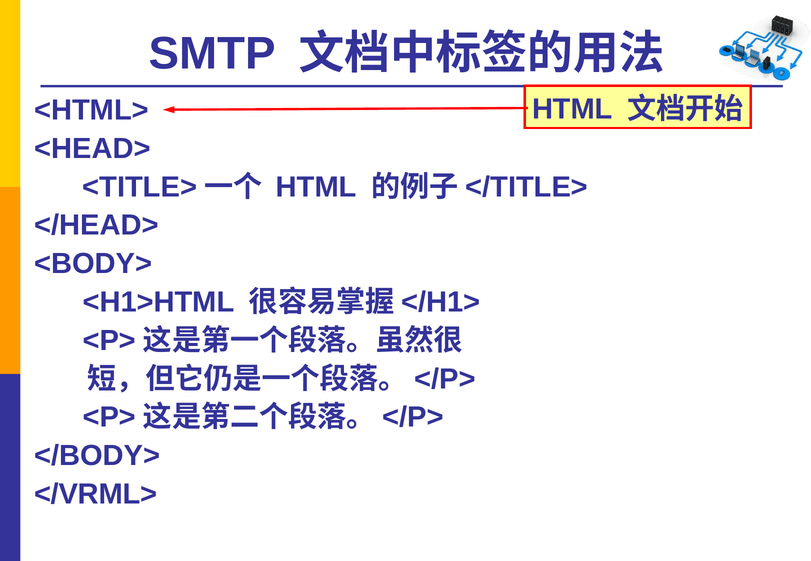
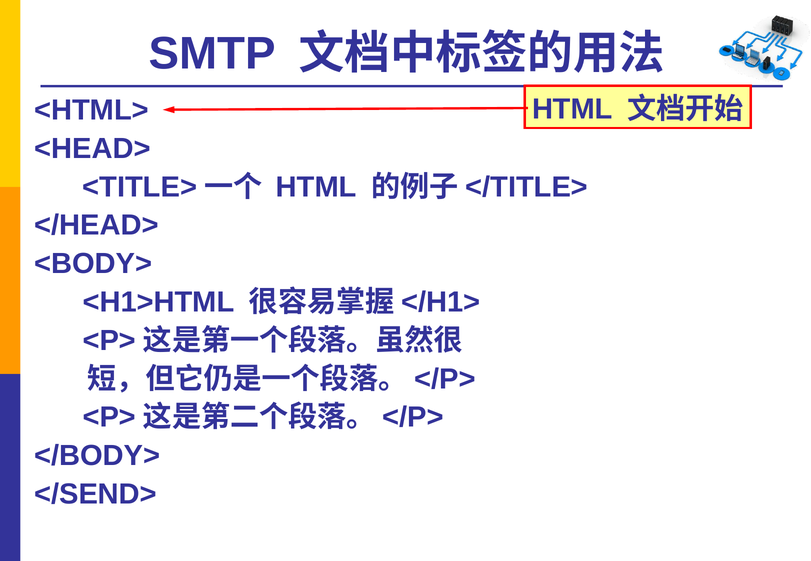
</VRML>: </VRML> -> </SEND>
